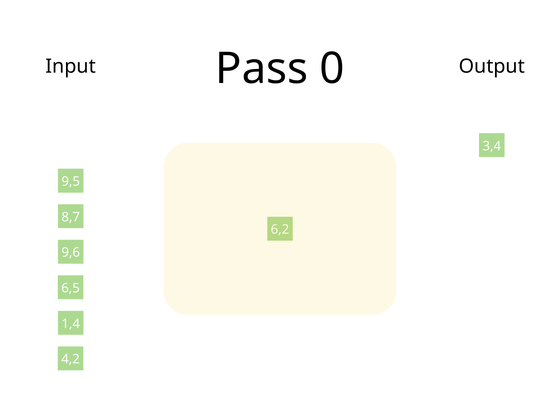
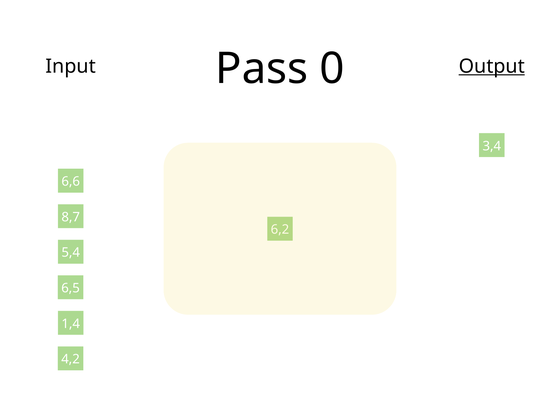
Output underline: none -> present
9,5: 9,5 -> 6,6
9,6: 9,6 -> 5,4
